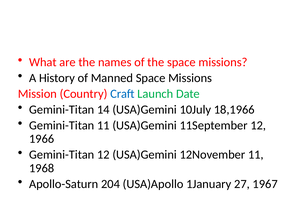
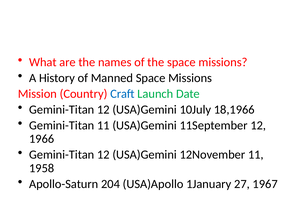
14 at (103, 109): 14 -> 12
1968: 1968 -> 1958
